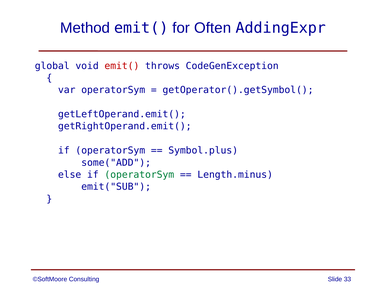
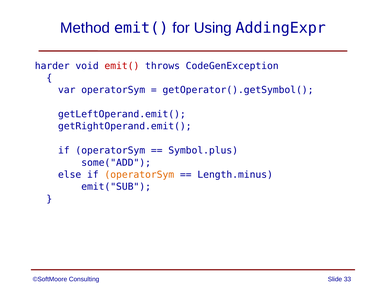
Often: Often -> Using
global: global -> harder
operatorSym at (139, 175) colour: green -> orange
